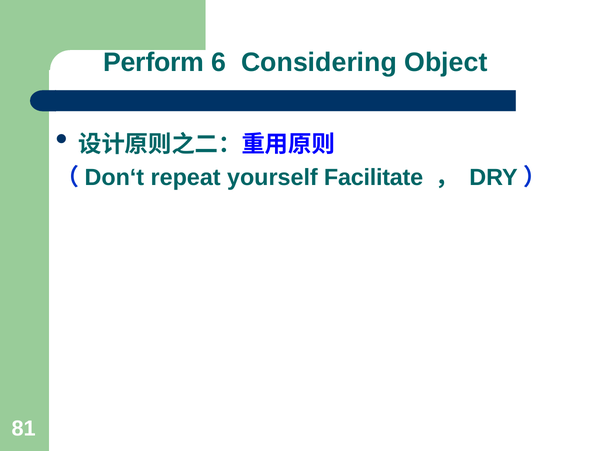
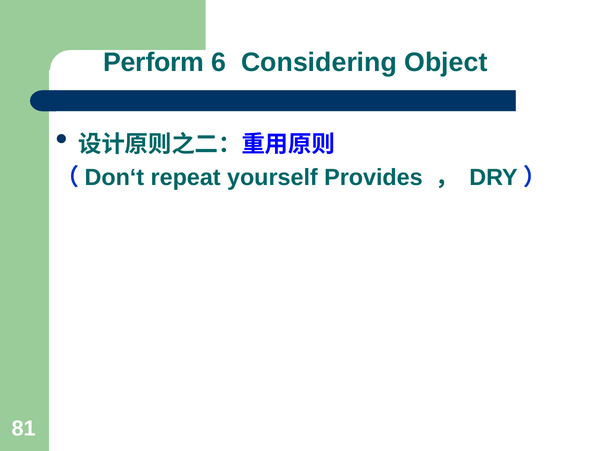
Facilitate: Facilitate -> Provides
